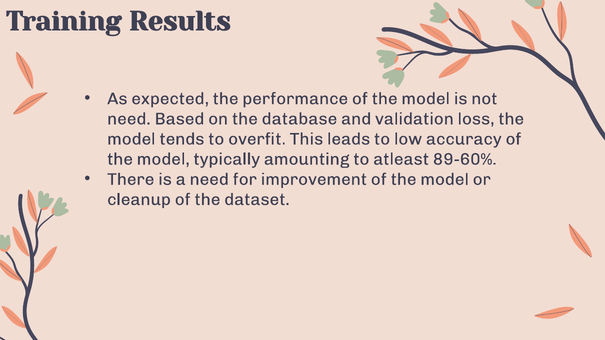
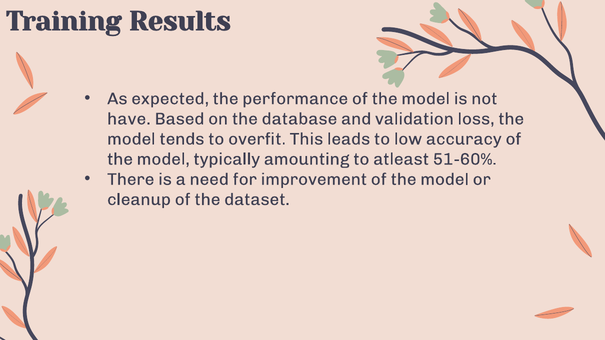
need at (129, 119): need -> have
89-60%: 89-60% -> 51-60%
